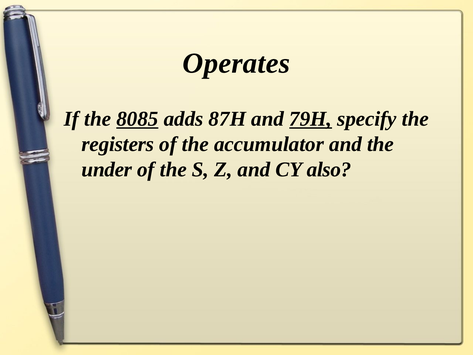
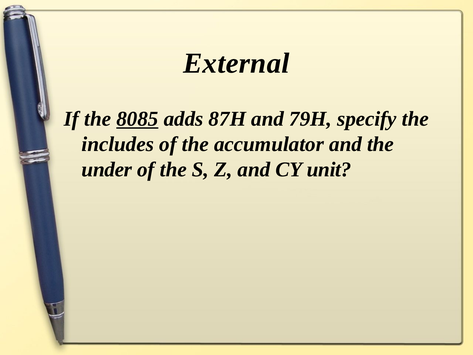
Operates: Operates -> External
79H underline: present -> none
registers: registers -> includes
also: also -> unit
